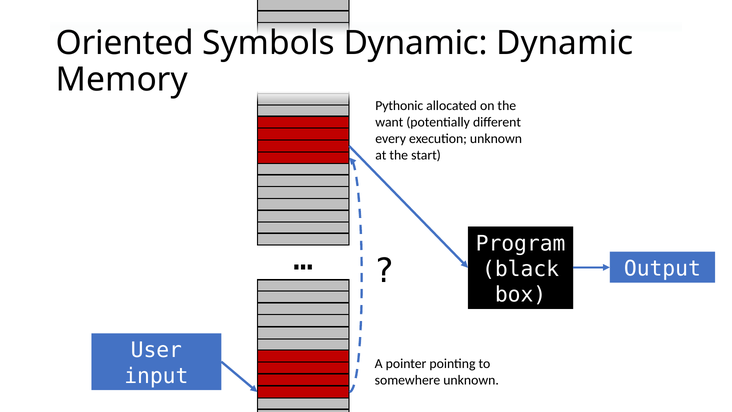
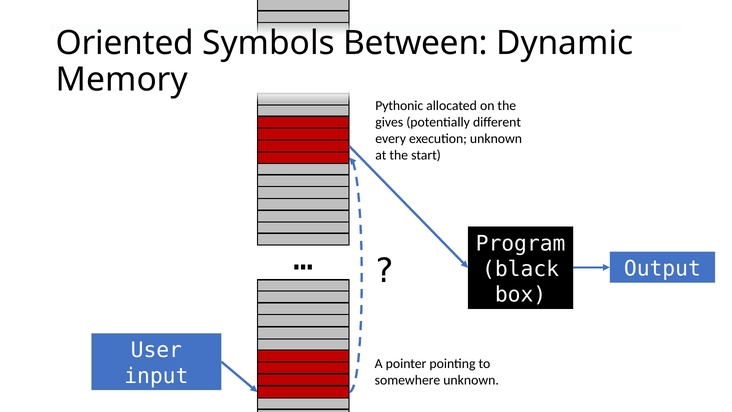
Symbols Dynamic: Dynamic -> Between
want: want -> gives
